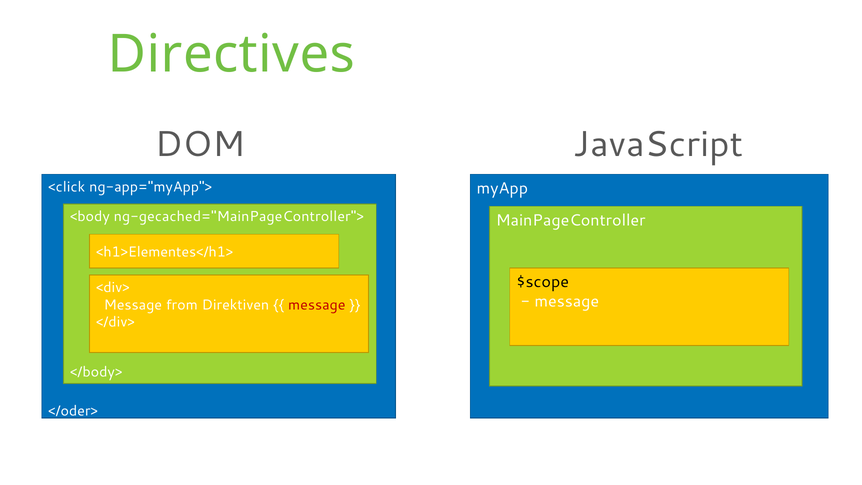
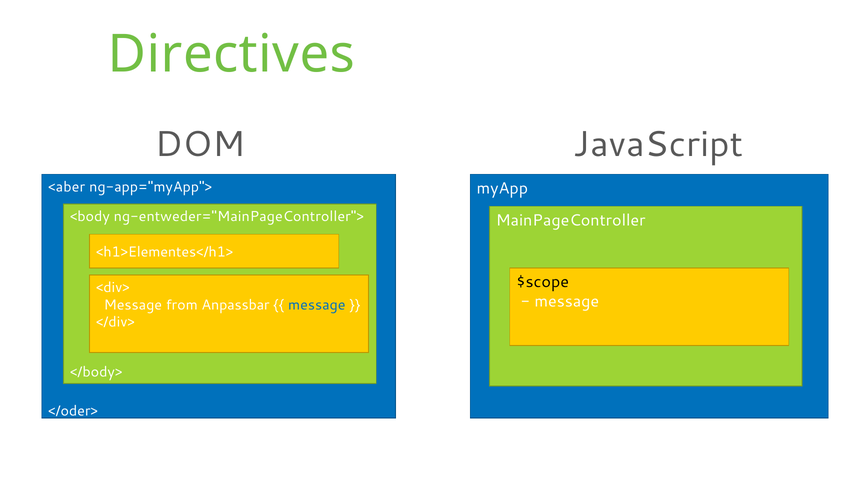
<click: <click -> <aber
ng-gecached="MainPageController">: ng-gecached="MainPageController"> -> ng-entweder="MainPageController">
Direktiven: Direktiven -> Anpassbar
message at (317, 305) colour: red -> blue
